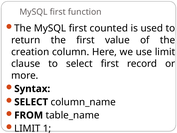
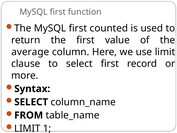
creation: creation -> average
